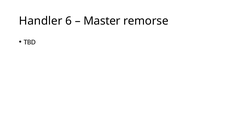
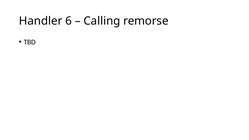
Master: Master -> Calling
